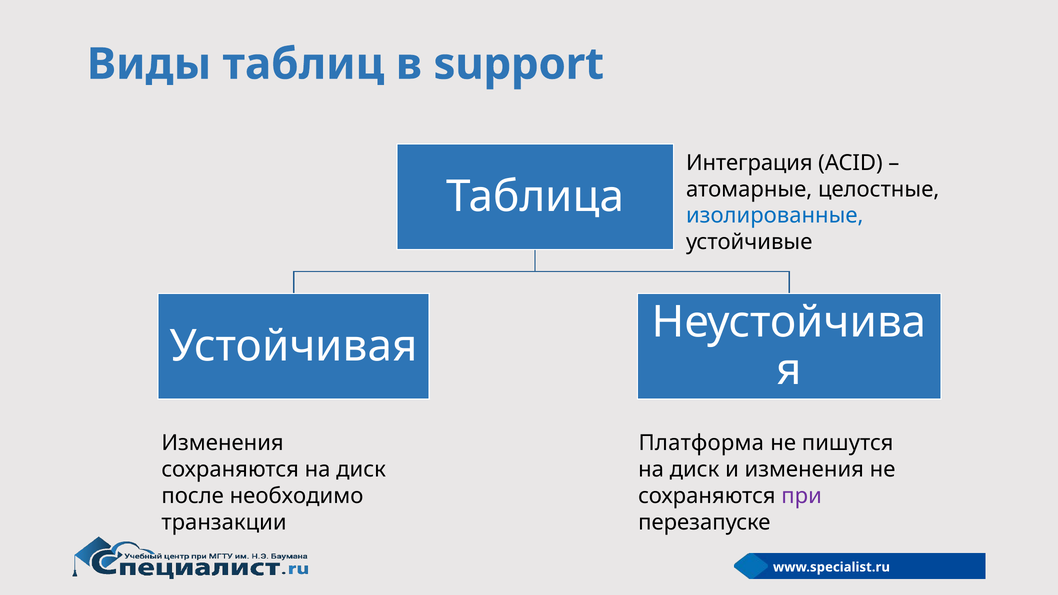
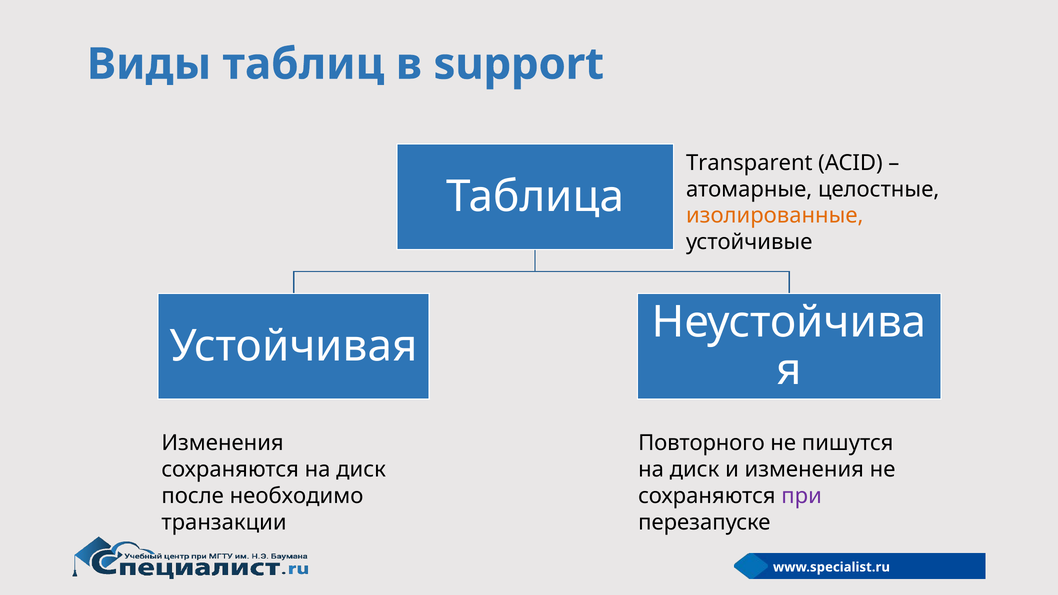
Интеграция: Интеграция -> Transparent
изолированные colour: blue -> orange
Платформа: Платформа -> Повторного
